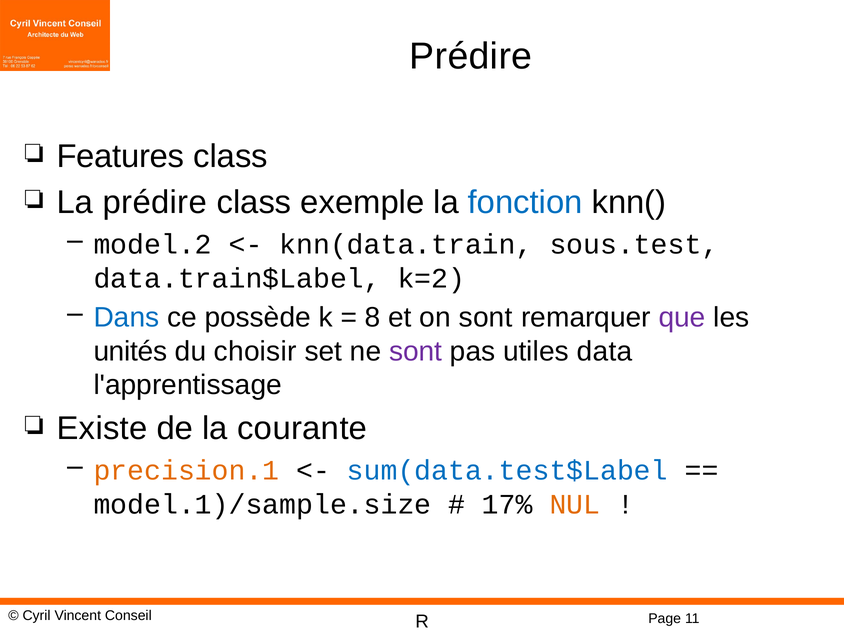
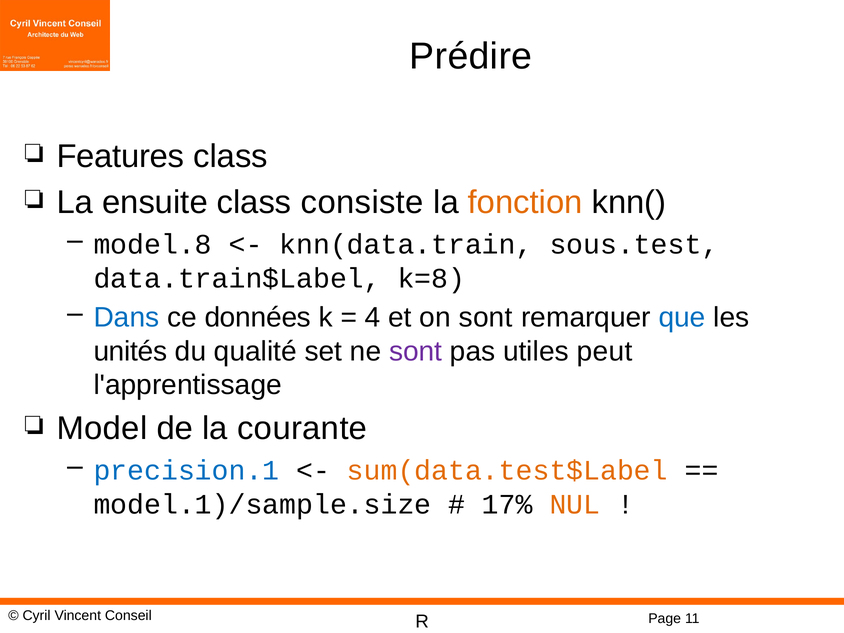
La prédire: prédire -> ensuite
exemple: exemple -> consiste
fonction colour: blue -> orange
model.2: model.2 -> model.8
k=2: k=2 -> k=8
possède: possède -> données
8: 8 -> 4
que colour: purple -> blue
choisir: choisir -> qualité
data: data -> peut
Existe: Existe -> Model
precision.1 colour: orange -> blue
sum(data.test$Label colour: blue -> orange
